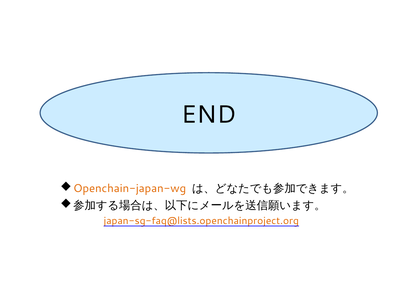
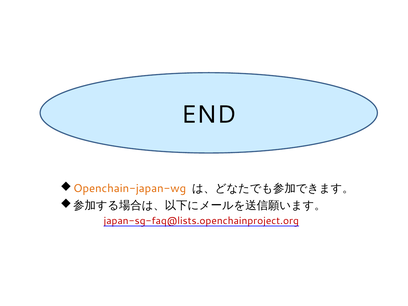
japan-sg-faq@lists.openchainproject.org colour: orange -> red
